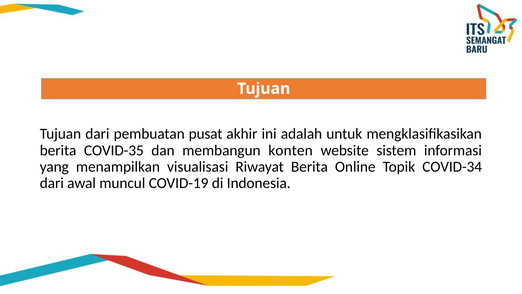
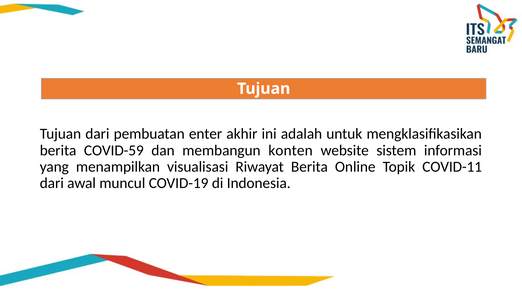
pusat: pusat -> enter
COVID-35: COVID-35 -> COVID-59
COVID-34: COVID-34 -> COVID-11
